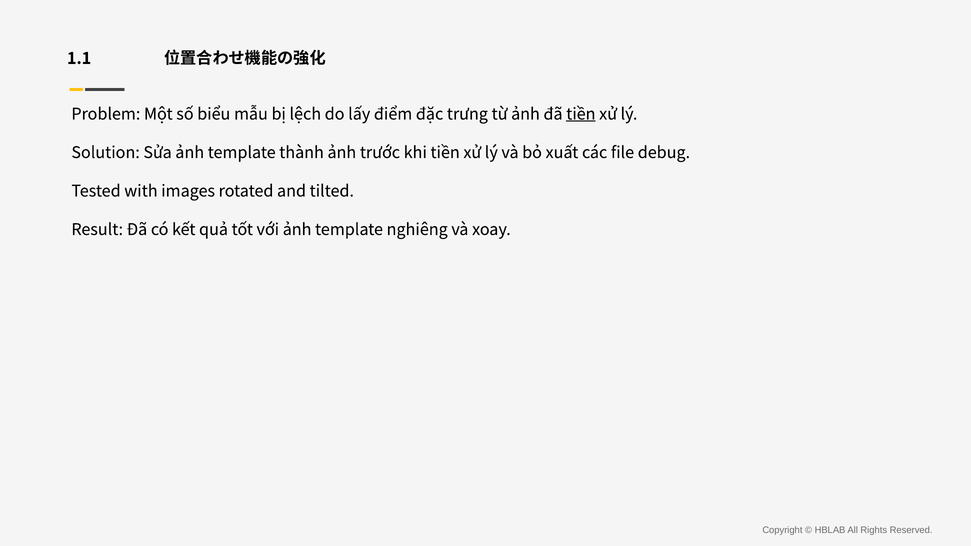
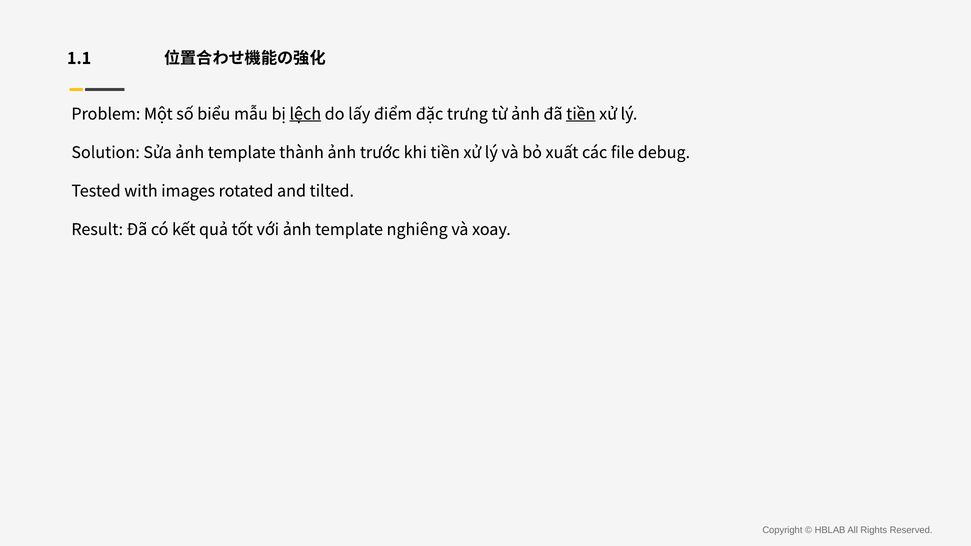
lệch underline: none -> present
